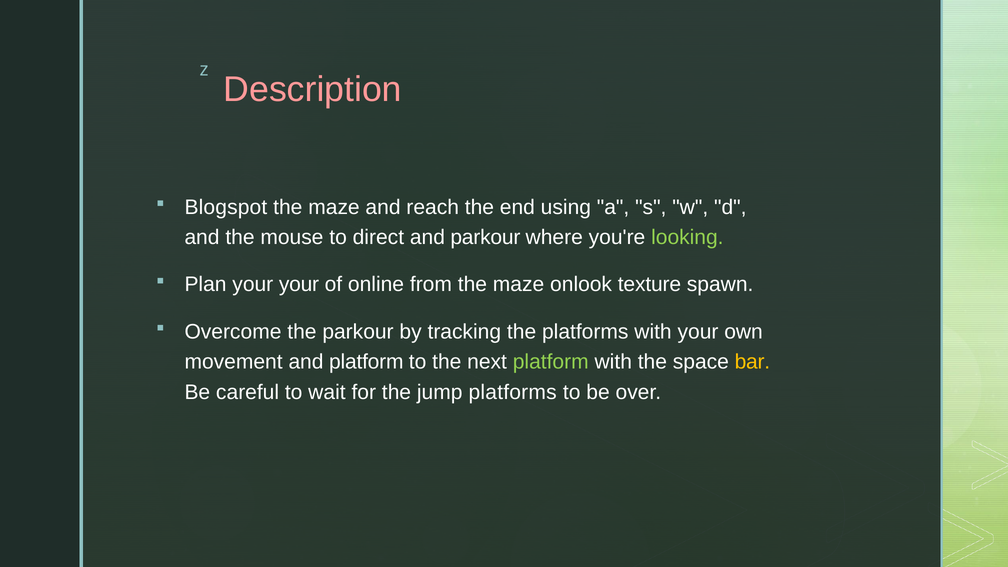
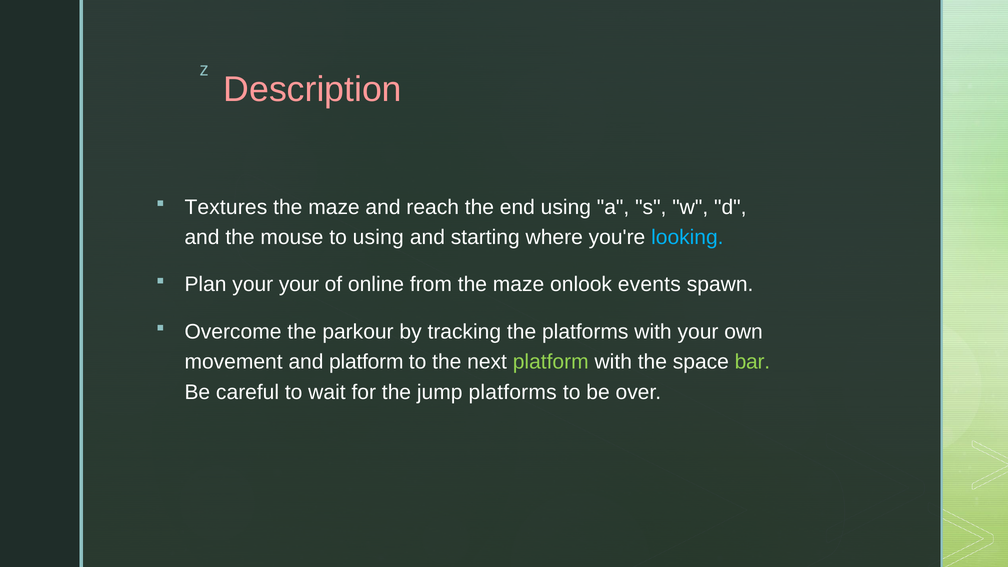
Blogspot: Blogspot -> Textures
to direct: direct -> using
and parkour: parkour -> starting
looking colour: light green -> light blue
texture: texture -> events
bar colour: yellow -> light green
